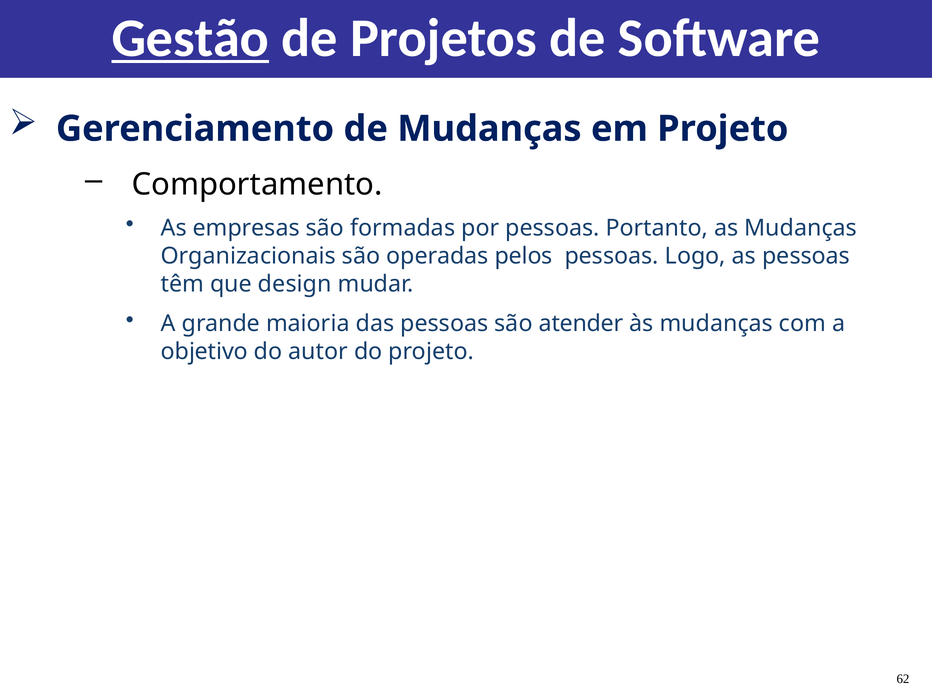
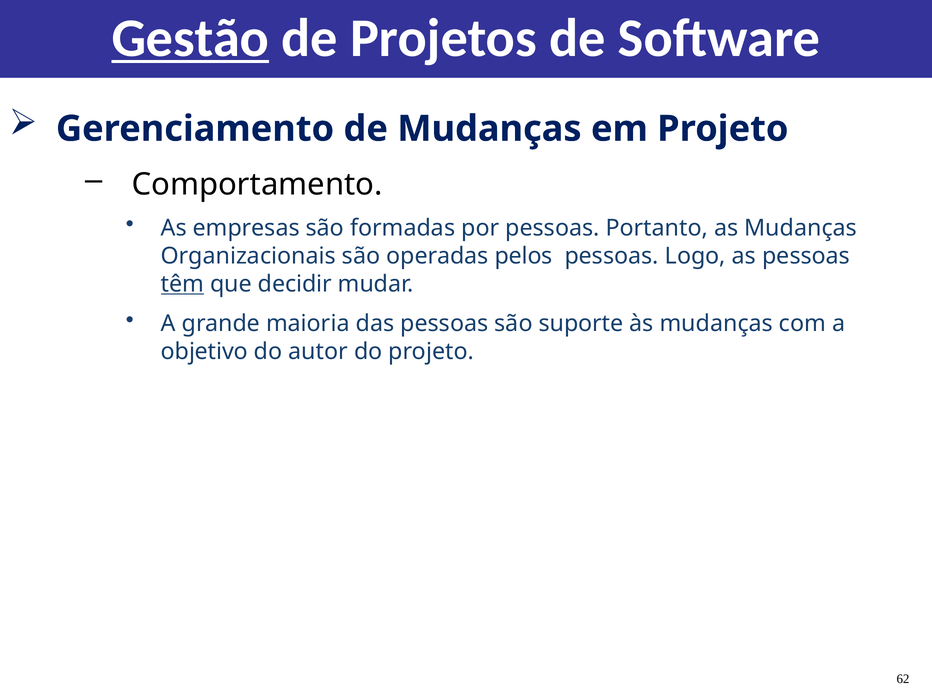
têm underline: none -> present
design: design -> decidir
atender: atender -> suporte
